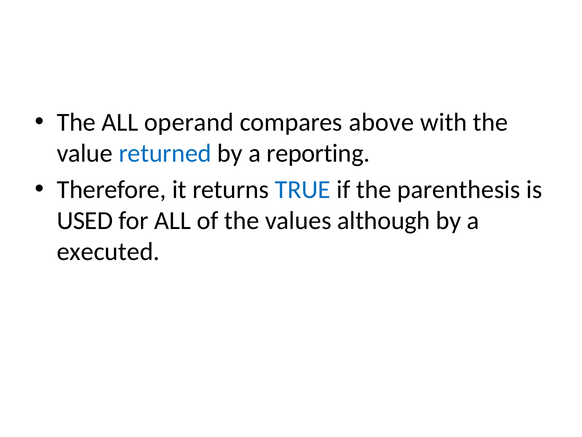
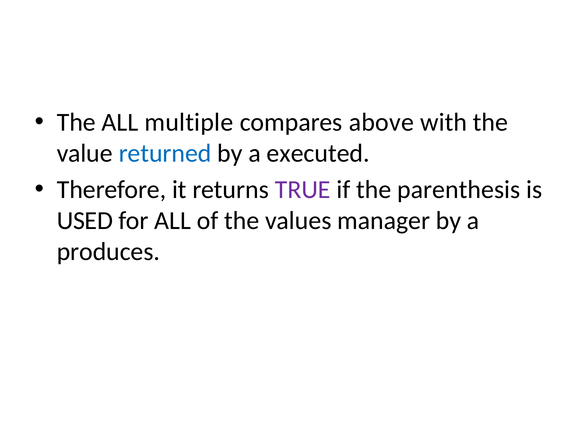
operand: operand -> multiple
reporting: reporting -> executed
TRUE colour: blue -> purple
although: although -> manager
executed: executed -> produces
